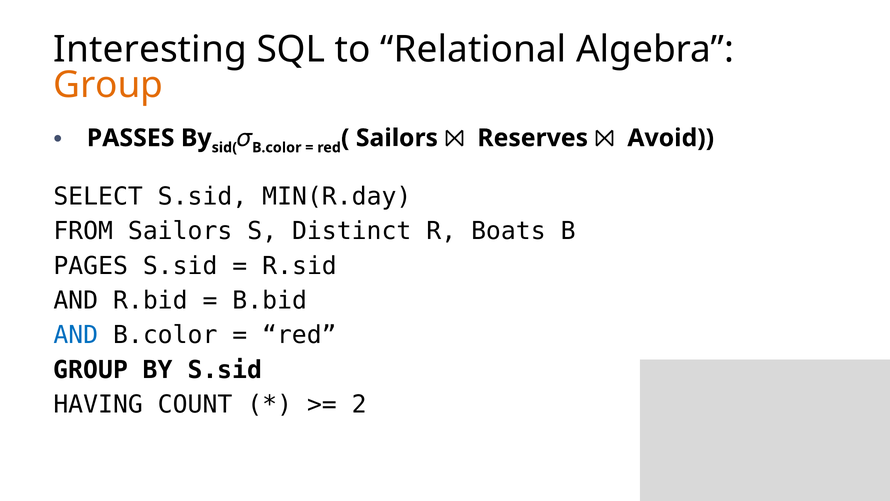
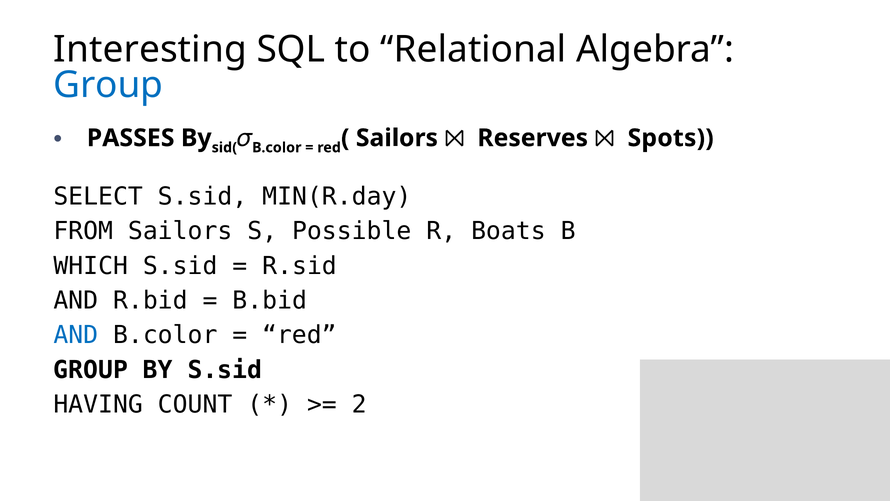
Group at (108, 85) colour: orange -> blue
Avoid: Avoid -> Spots
Distinct: Distinct -> Possible
PAGES: PAGES -> WHICH
